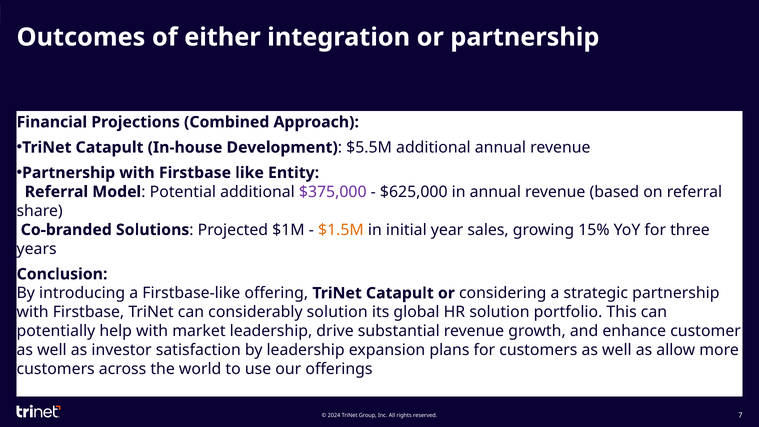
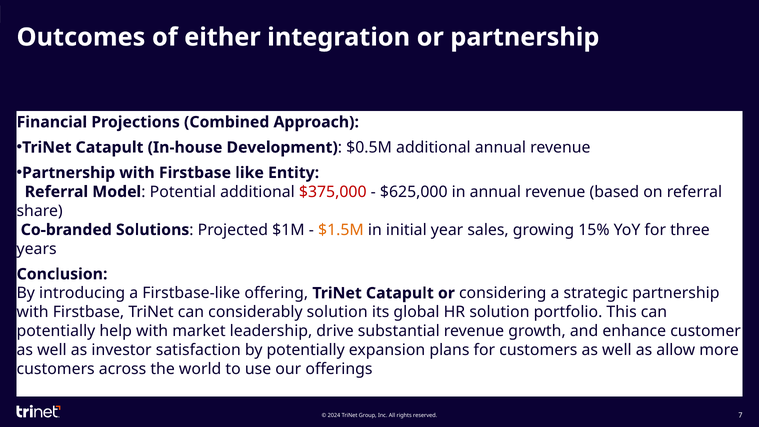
$5.5M: $5.5M -> $0.5M
$375,000 colour: purple -> red
by leadership: leadership -> potentially
